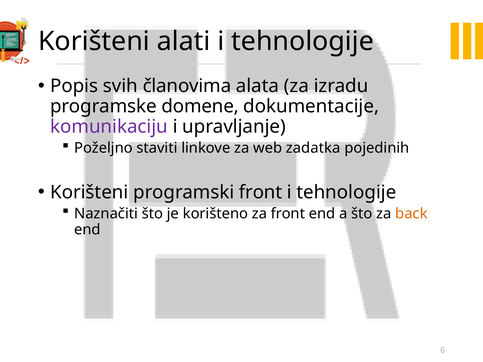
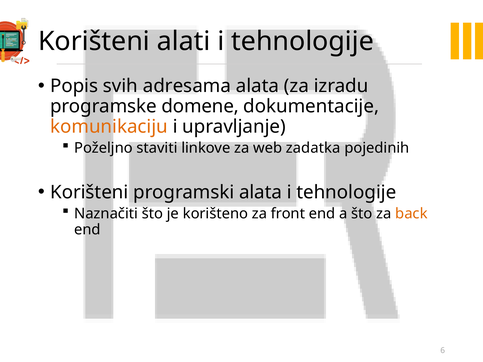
članovima: članovima -> adresama
komunikaciju colour: purple -> orange
programski front: front -> alata
